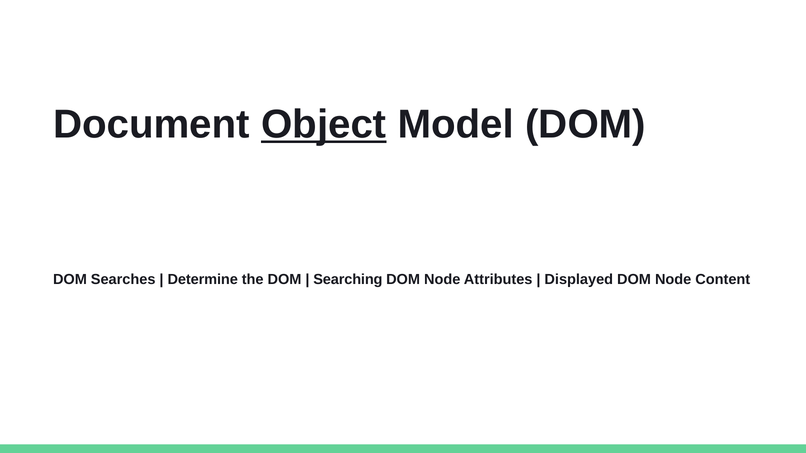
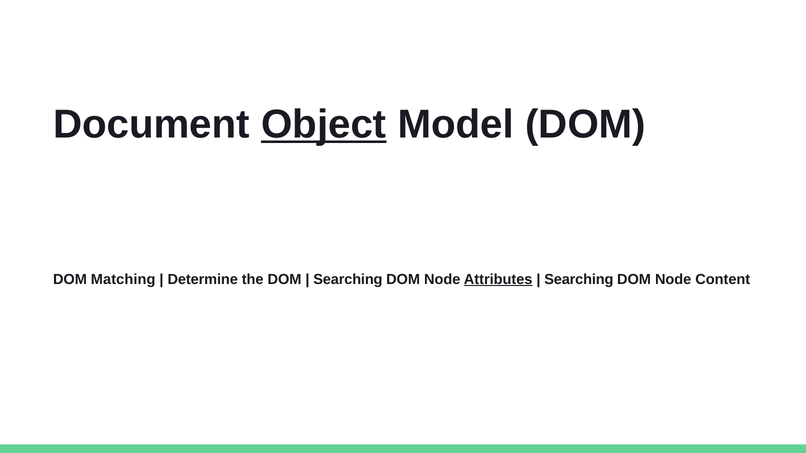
Searches: Searches -> Matching
Attributes underline: none -> present
Displayed at (579, 280): Displayed -> Searching
